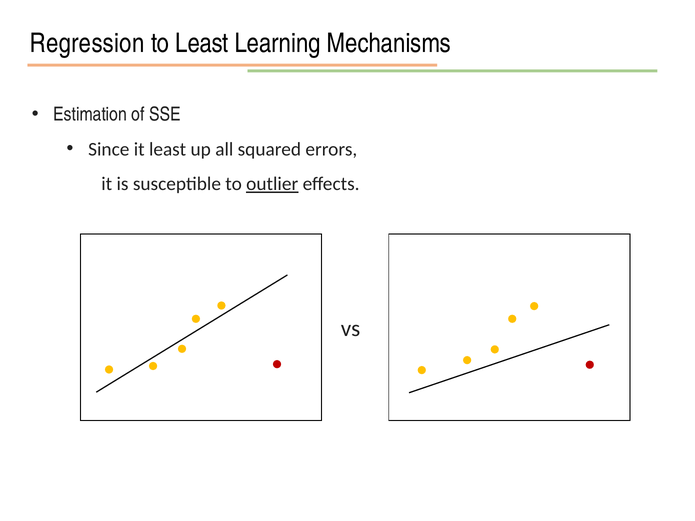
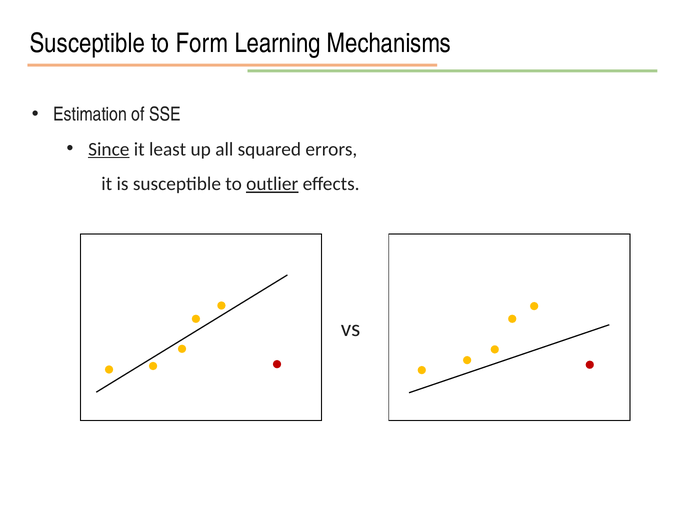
Regression at (87, 43): Regression -> Susceptible
to Least: Least -> Form
Since underline: none -> present
